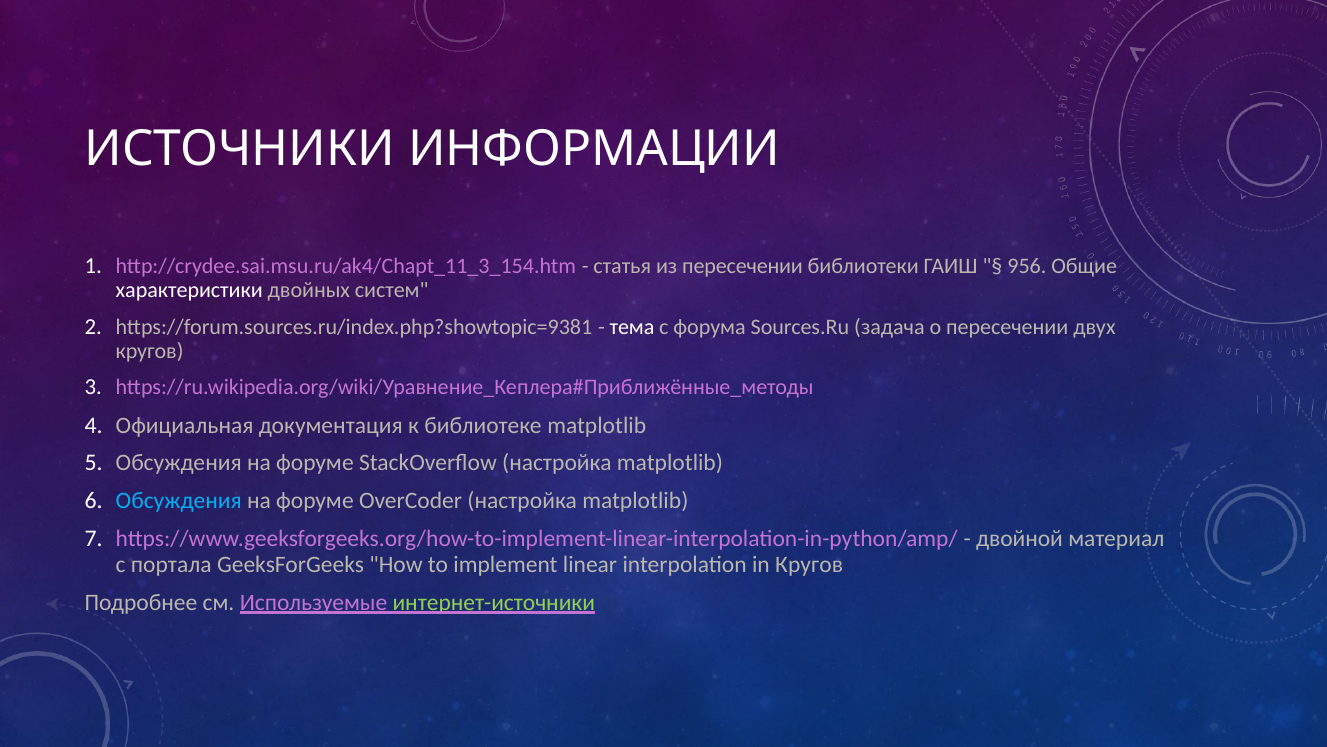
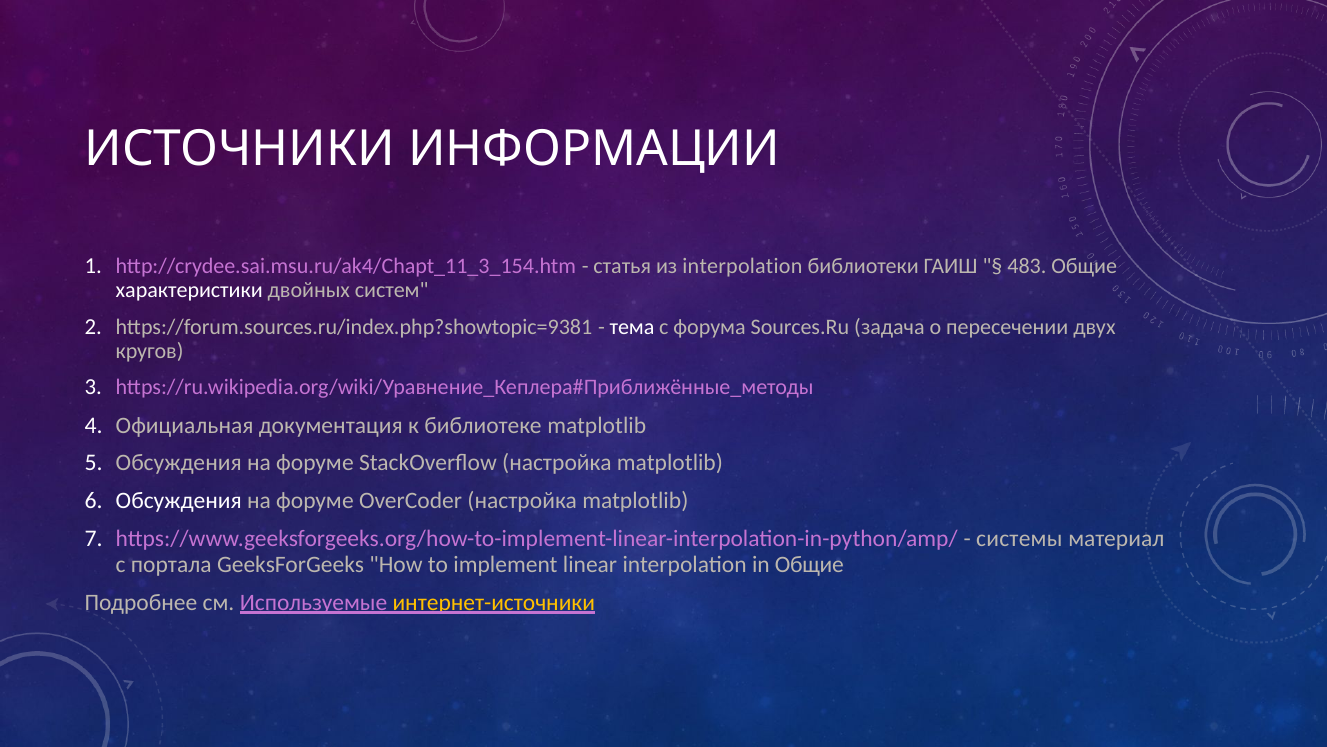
из пересечении: пересечении -> interpolation
956: 956 -> 483
Обсуждения at (179, 501) colour: light blue -> white
двойной: двойной -> системы
in Кругов: Кругов -> Общие
интернет-источники colour: light green -> yellow
